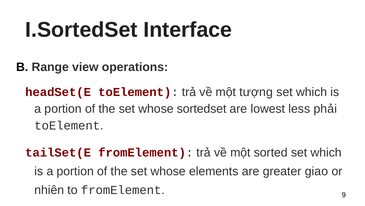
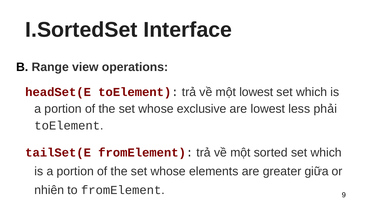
một tượng: tượng -> lowest
sortedset: sortedset -> exclusive
giao: giao -> giữa
